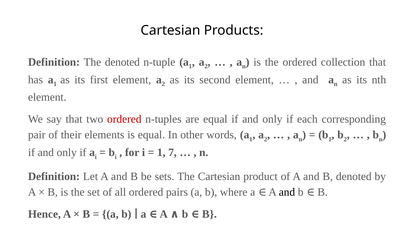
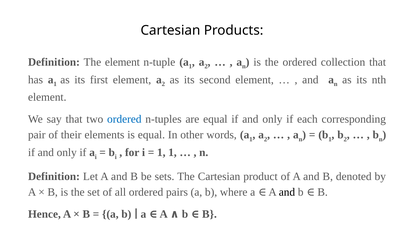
The denoted: denoted -> element
ordered at (124, 119) colour: red -> blue
1 7: 7 -> 1
